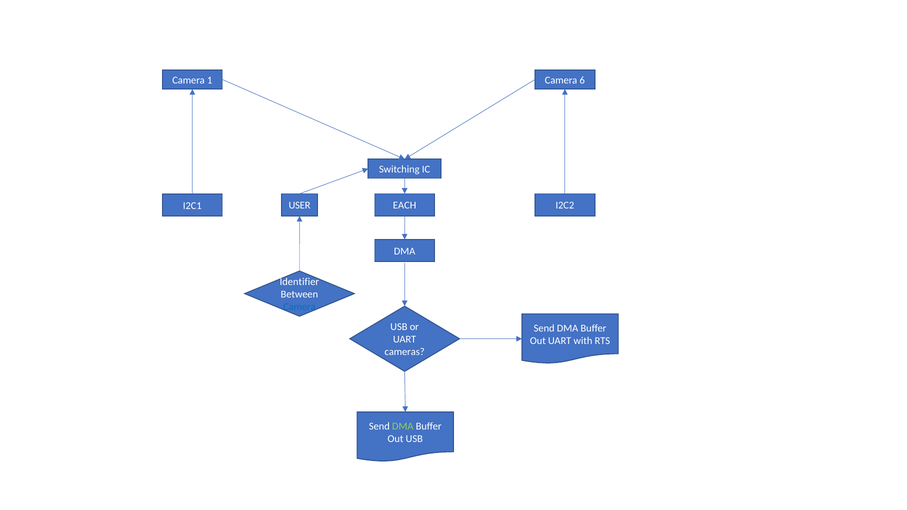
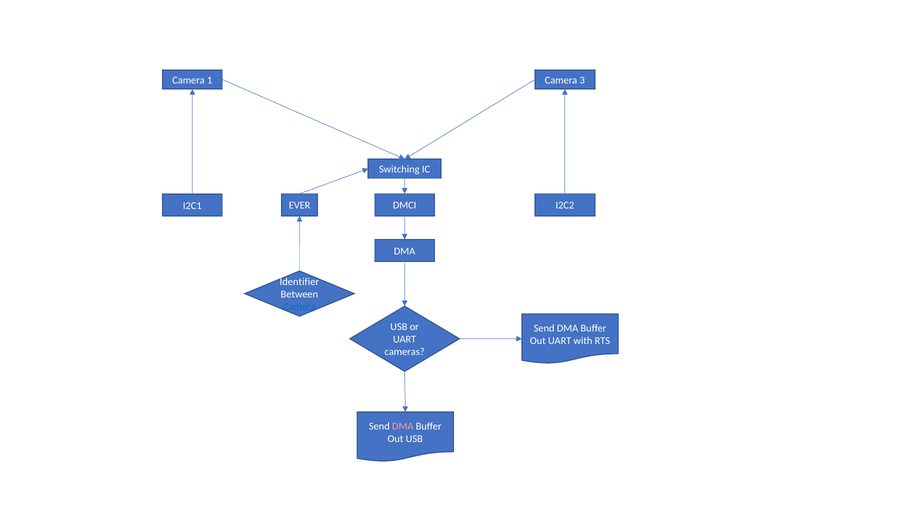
6: 6 -> 3
USER: USER -> EVER
EACH: EACH -> DMCI
DMA at (403, 426) colour: light green -> pink
